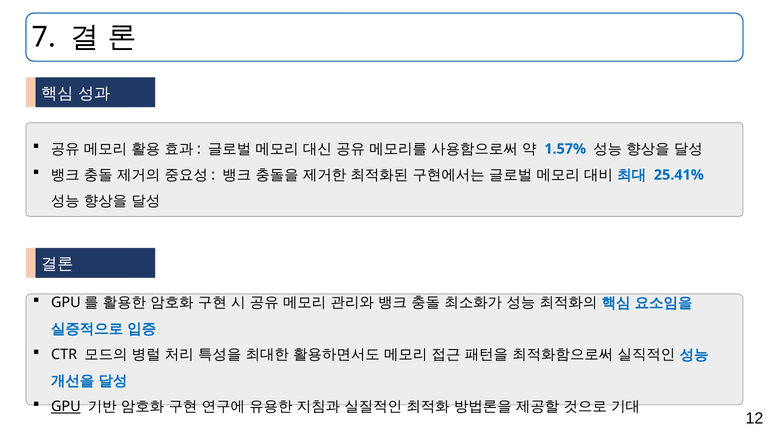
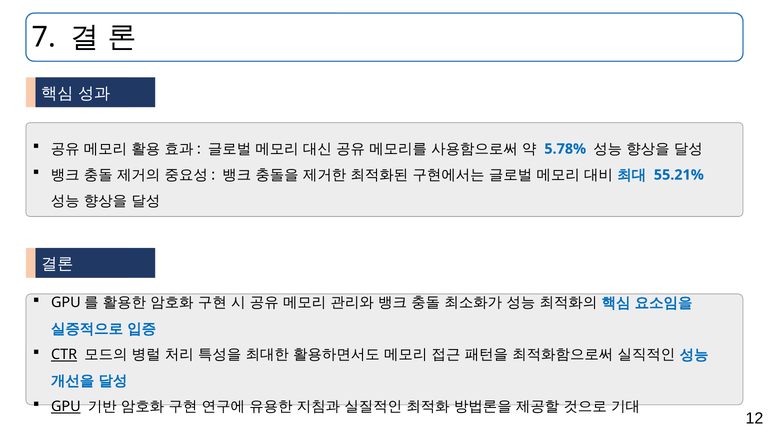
1.57%: 1.57% -> 5.78%
25.41%: 25.41% -> 55.21%
CTR underline: none -> present
